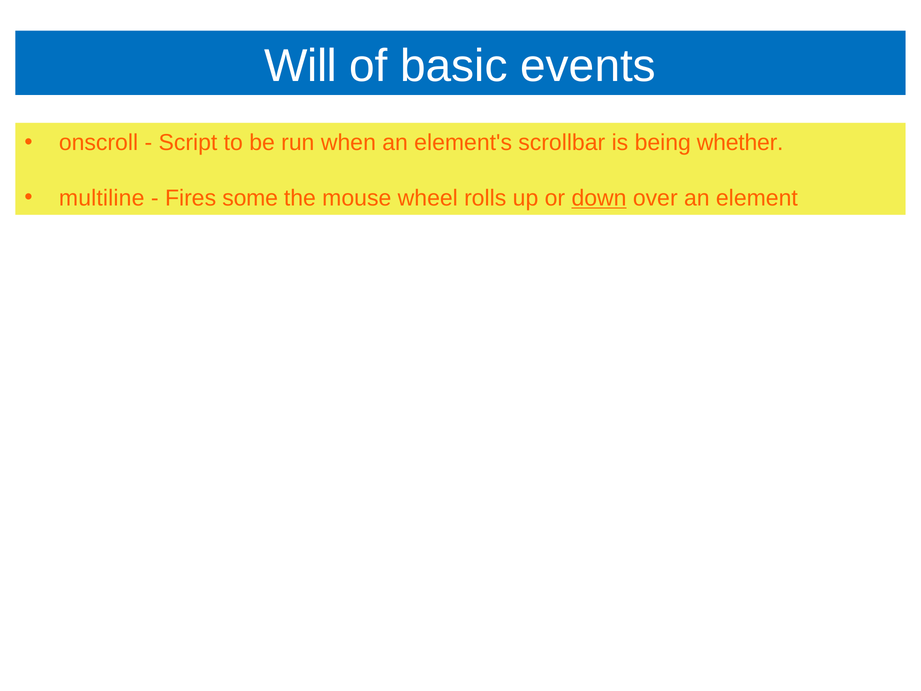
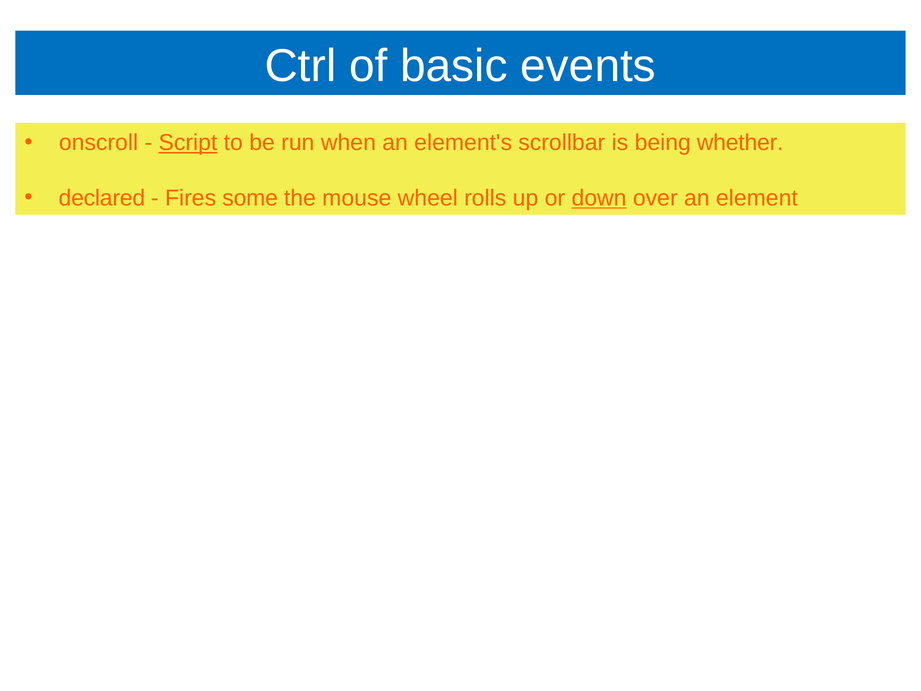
Will: Will -> Ctrl
Script underline: none -> present
multiline: multiline -> declared
